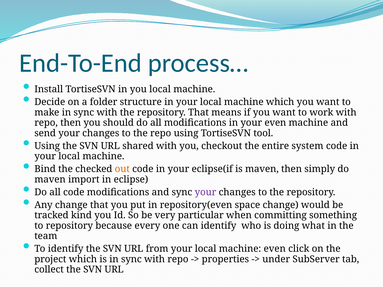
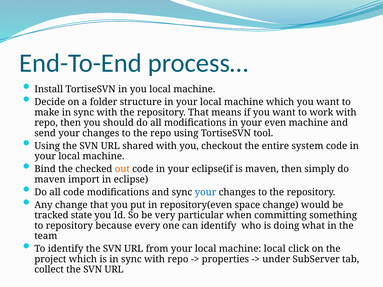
your at (205, 192) colour: purple -> blue
kind: kind -> state
machine even: even -> local
